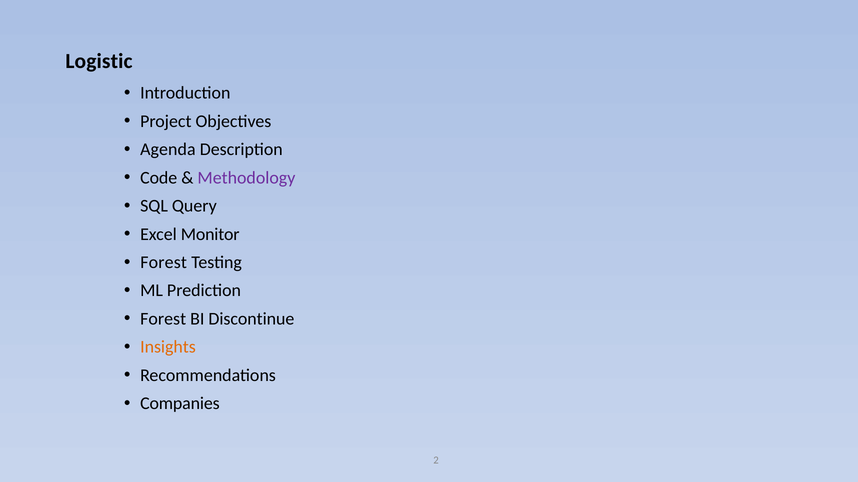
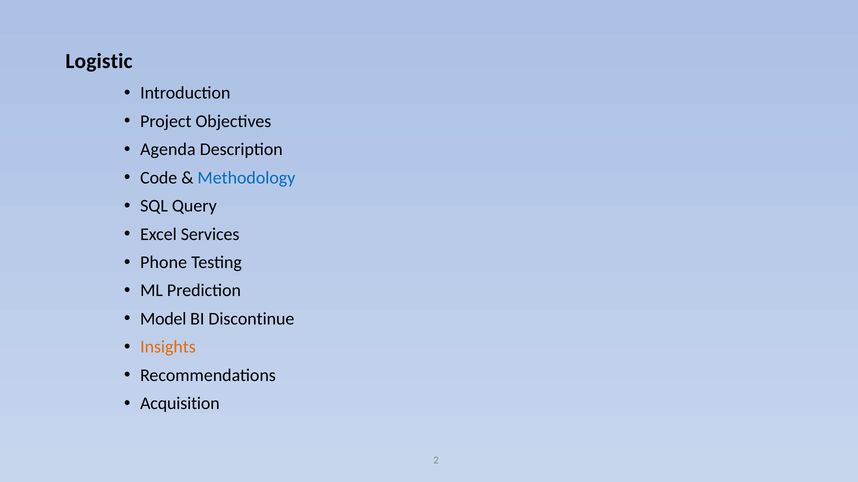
Methodology colour: purple -> blue
Monitor: Monitor -> Services
Forest at (164, 263): Forest -> Phone
Forest at (163, 319): Forest -> Model
Companies: Companies -> Acquisition
